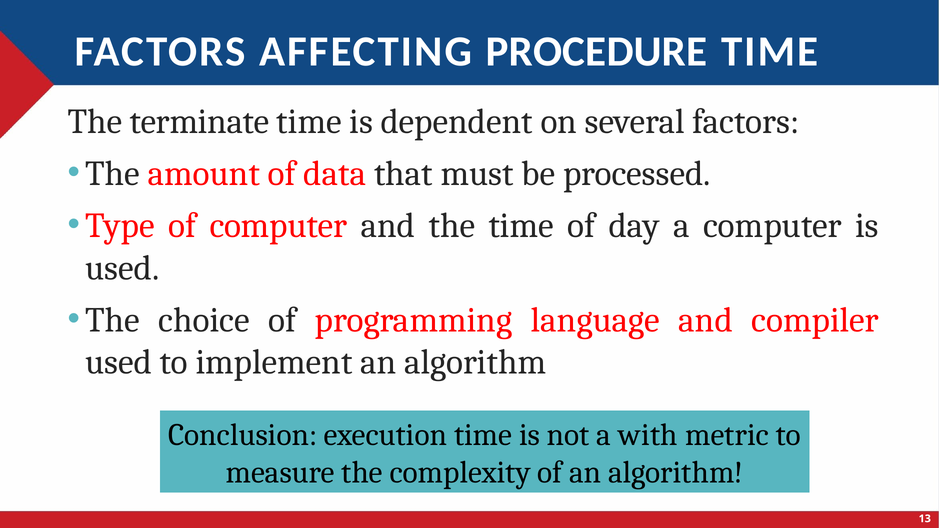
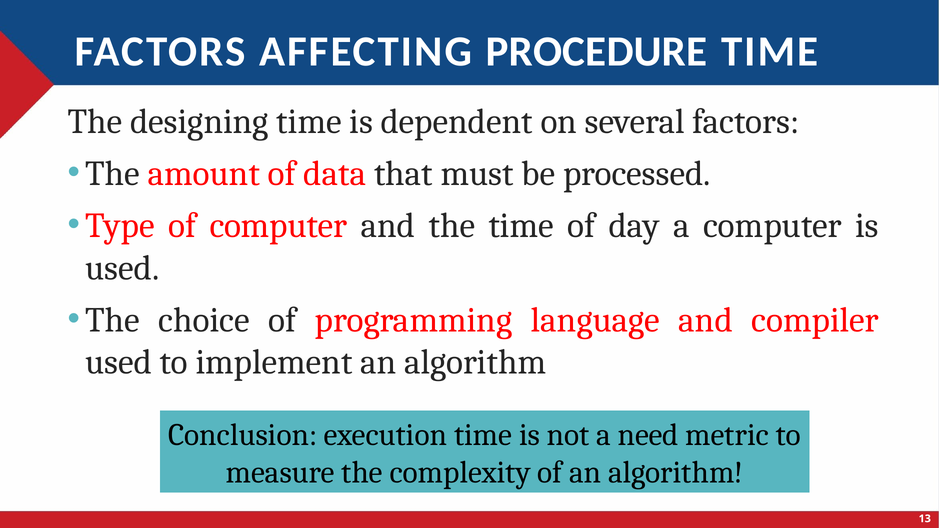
terminate: terminate -> designing
with: with -> need
